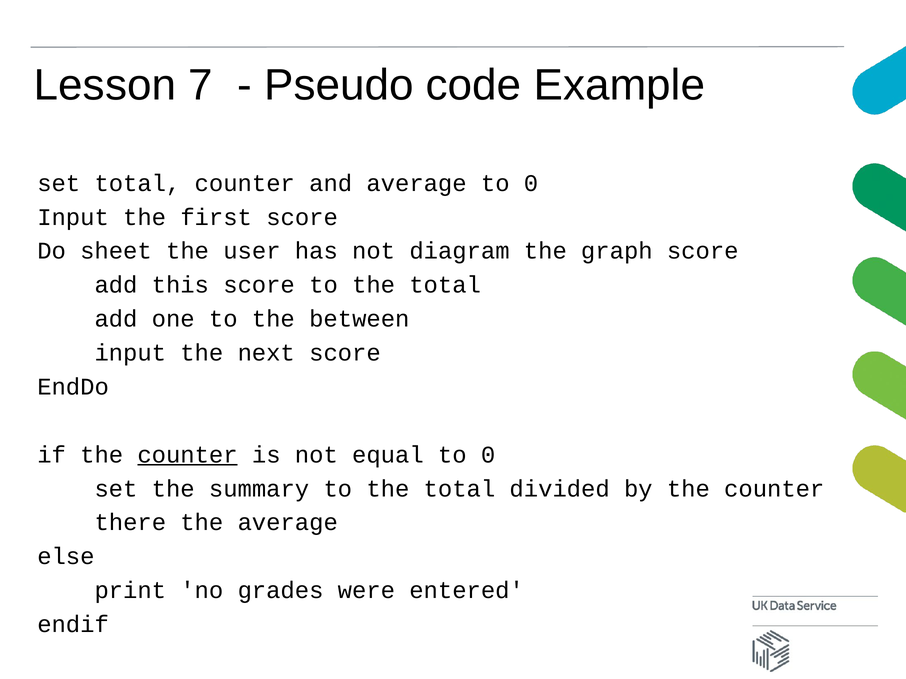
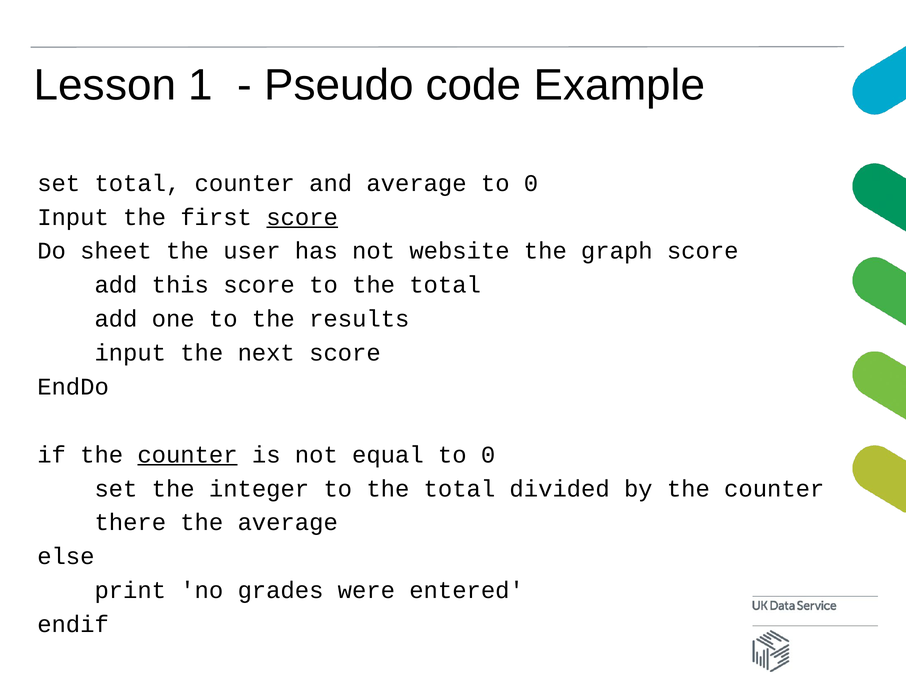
7: 7 -> 1
score at (302, 217) underline: none -> present
diagram: diagram -> website
between: between -> results
summary: summary -> integer
